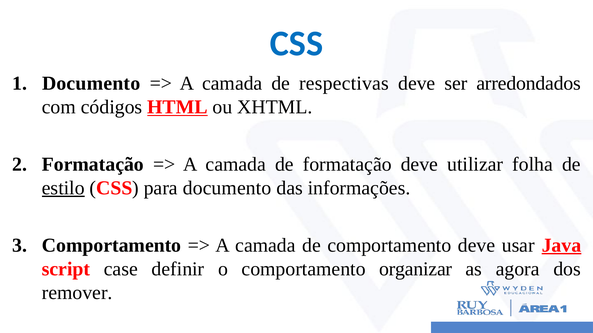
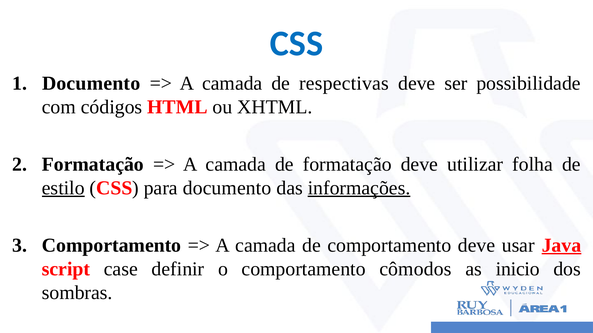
arredondados: arredondados -> possibilidade
HTML underline: present -> none
informações underline: none -> present
organizar: organizar -> cômodos
agora: agora -> inicio
remover: remover -> sombras
